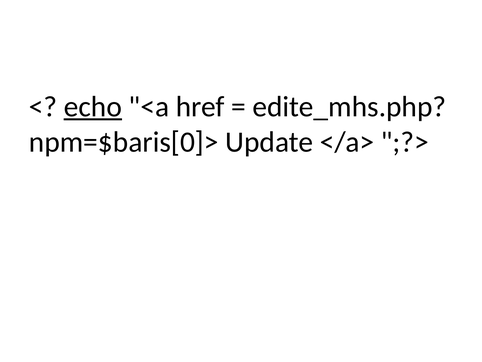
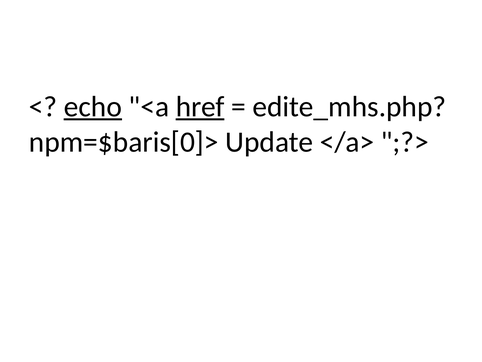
href underline: none -> present
